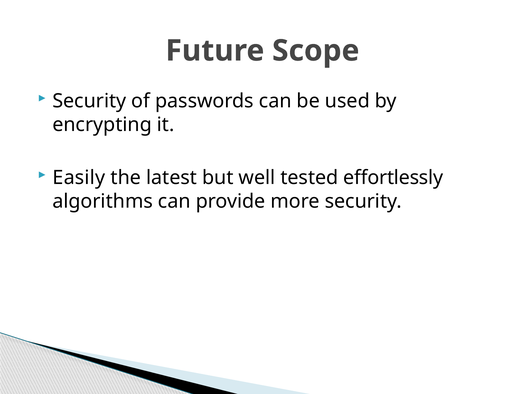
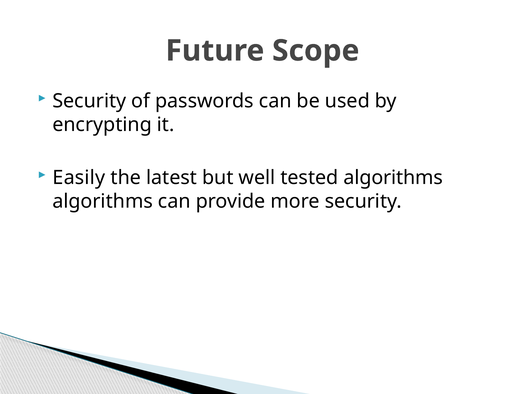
tested effortlessly: effortlessly -> algorithms
